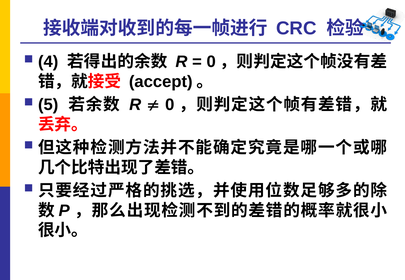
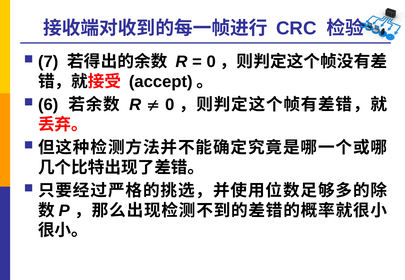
4: 4 -> 7
5: 5 -> 6
